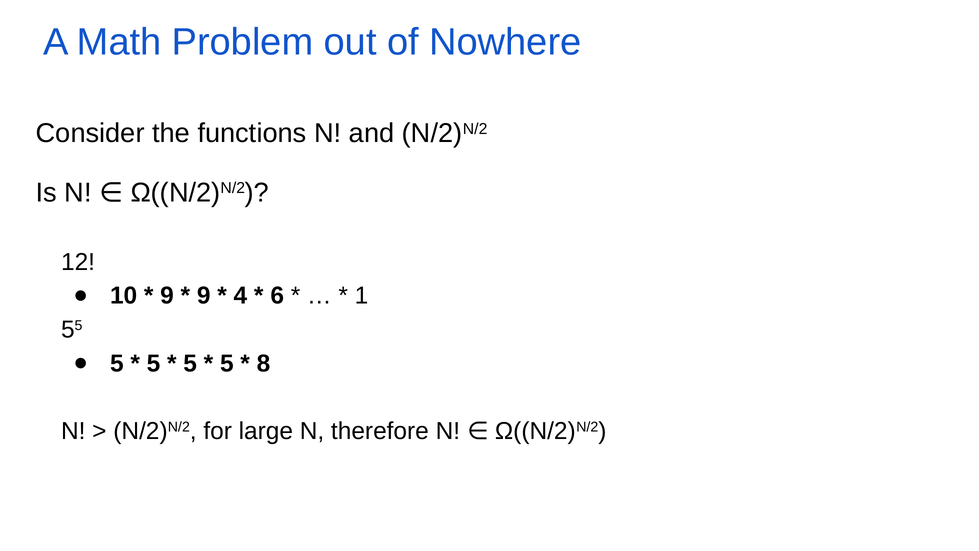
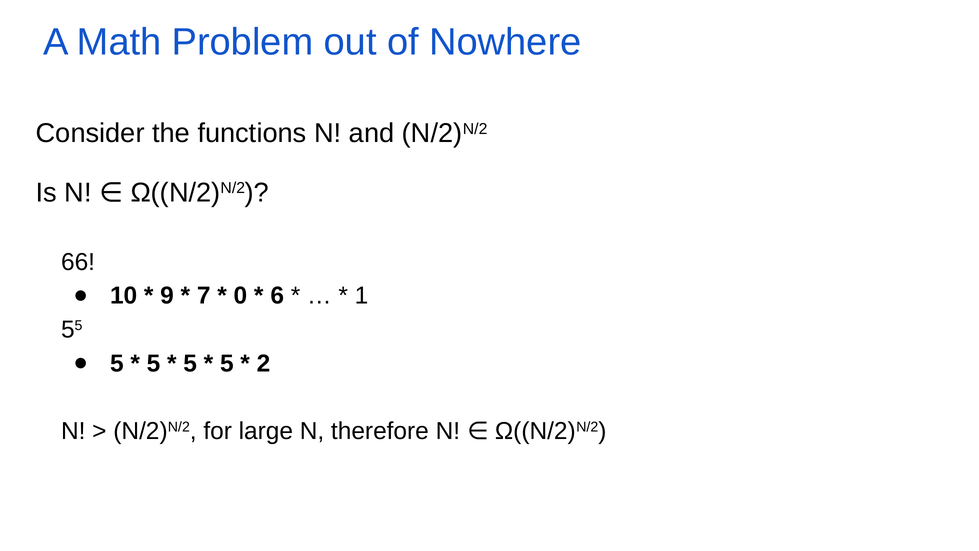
12: 12 -> 66
9 at (204, 296): 9 -> 7
4: 4 -> 0
8: 8 -> 2
